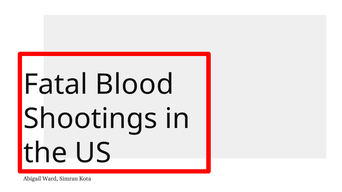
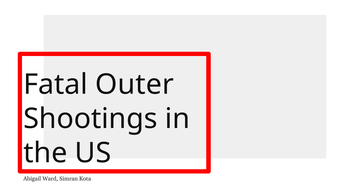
Blood: Blood -> Outer
